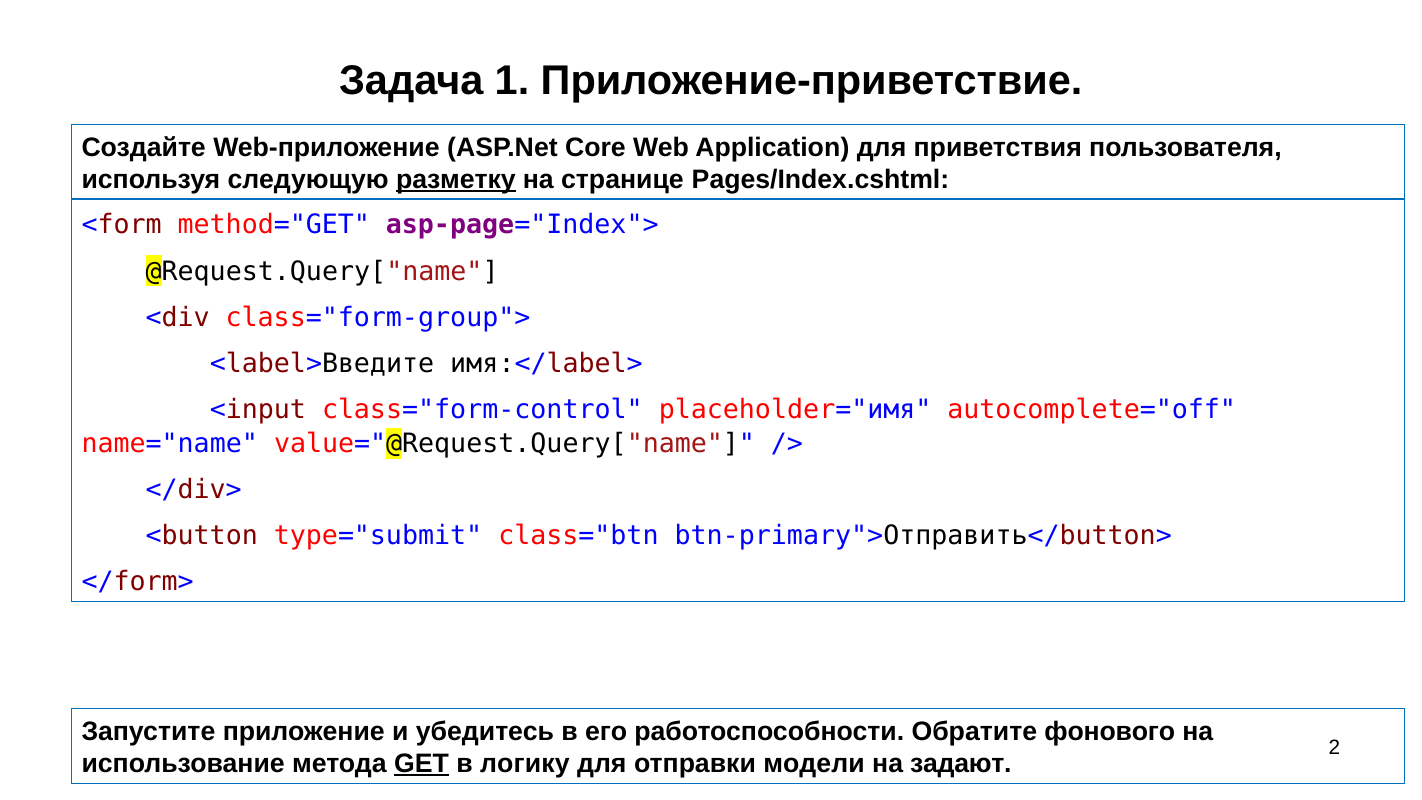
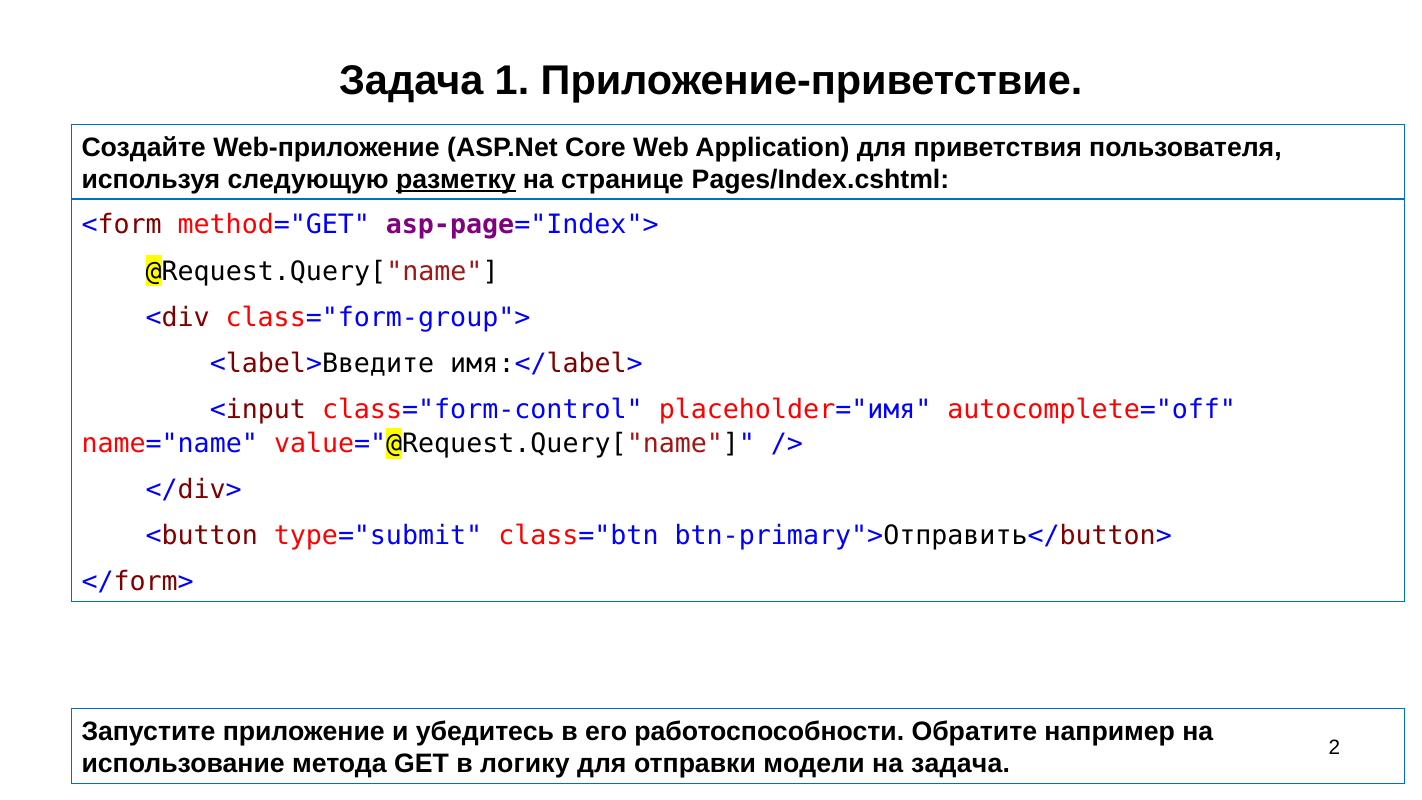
фонового: фонового -> например
GET underline: present -> none
на задают: задают -> задача
